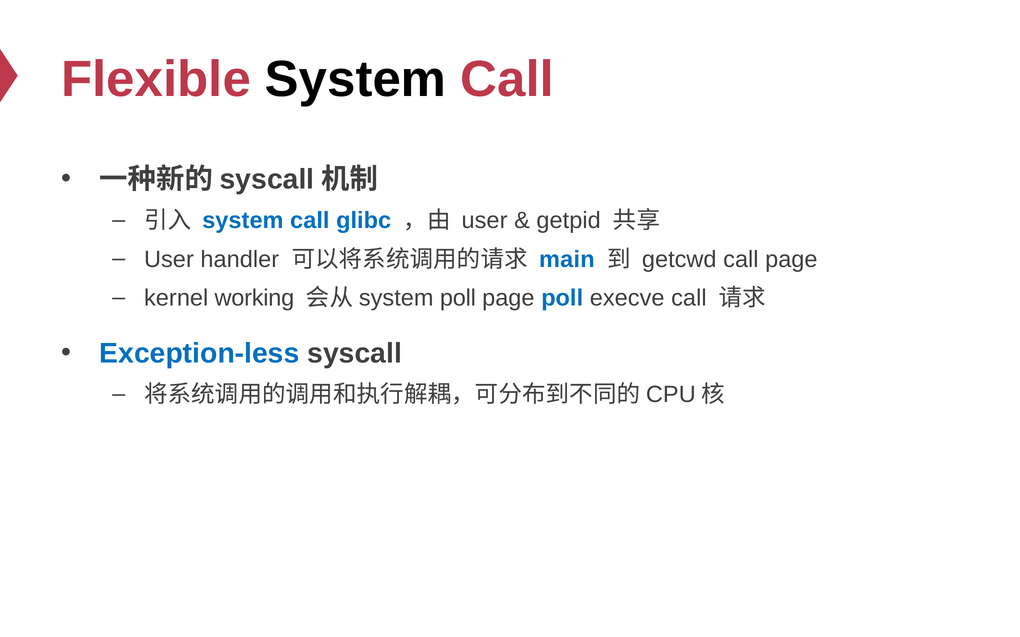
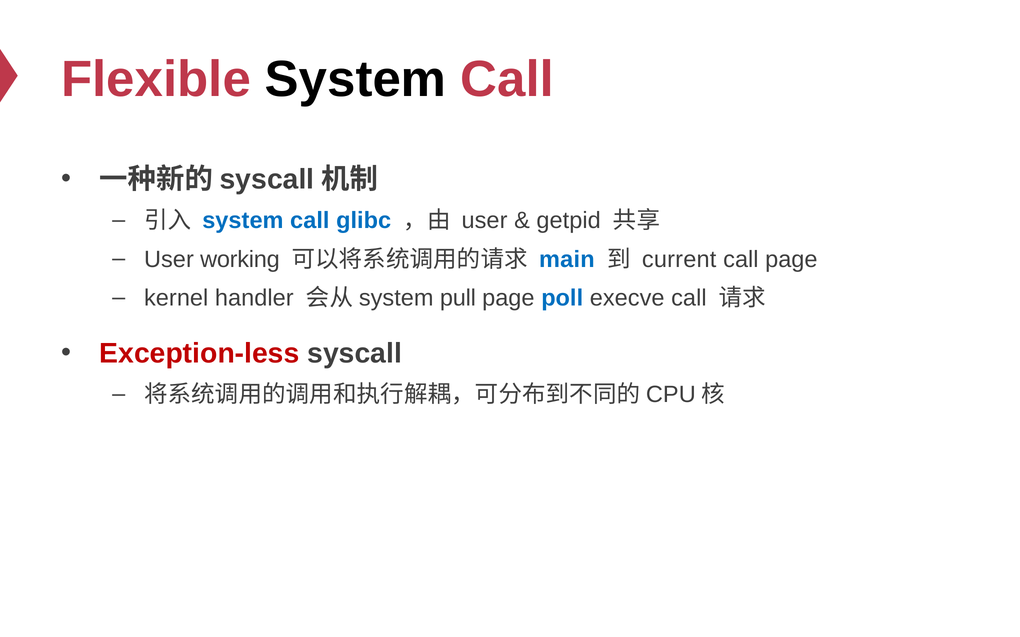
handler: handler -> working
getcwd: getcwd -> current
working: working -> handler
poll at (458, 298): poll -> pull
Exception-less colour: blue -> red
